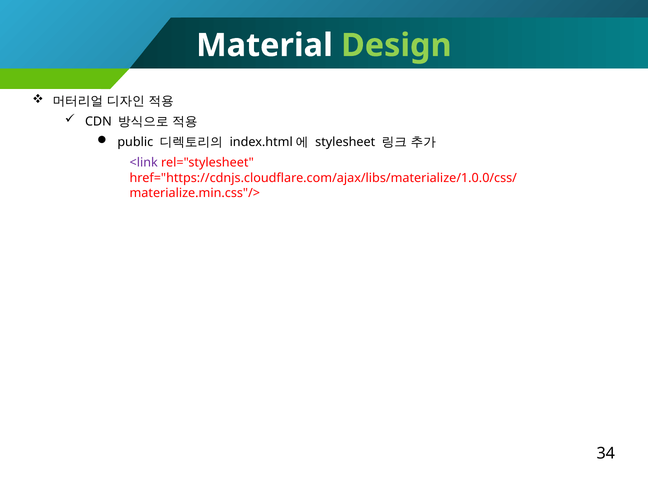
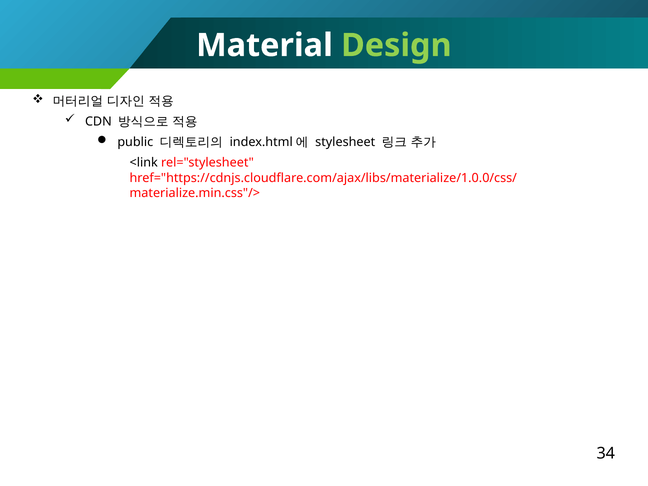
<link colour: purple -> black
